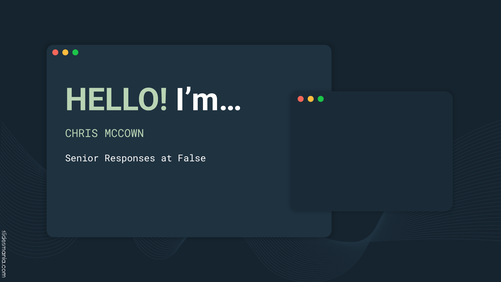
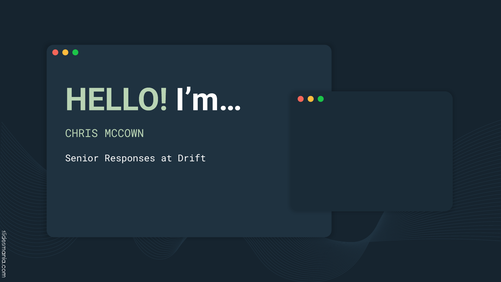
False: False -> Drift
